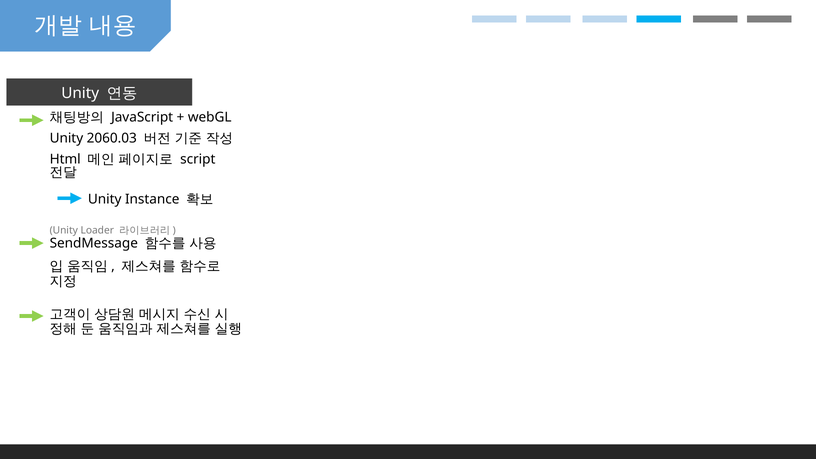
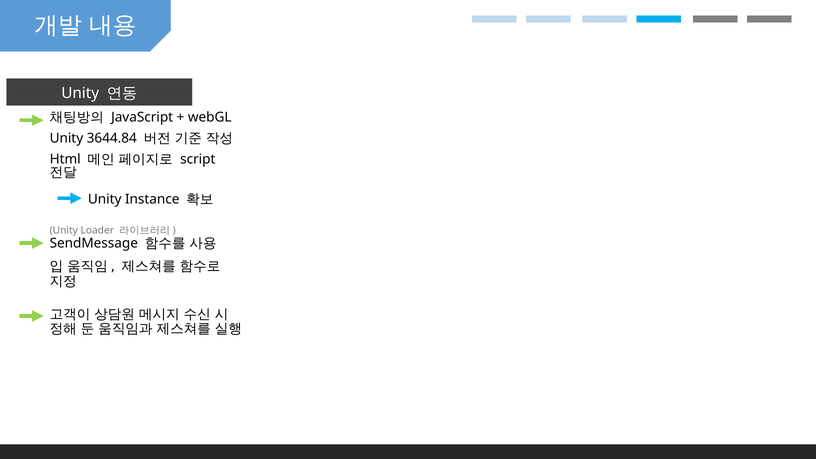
2060.03: 2060.03 -> 3644.84
